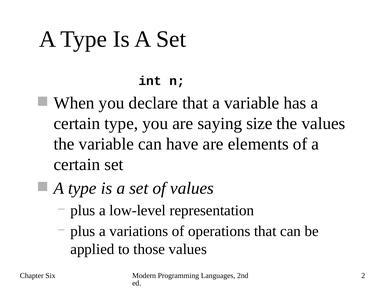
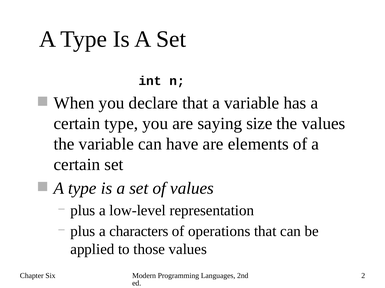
variations: variations -> characters
